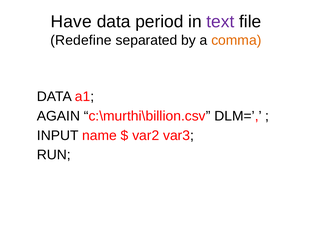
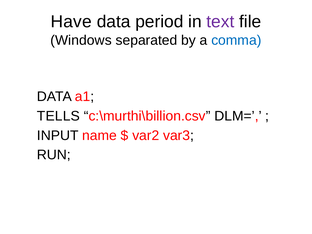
Redefine: Redefine -> Windows
comma colour: orange -> blue
AGAIN: AGAIN -> TELLS
